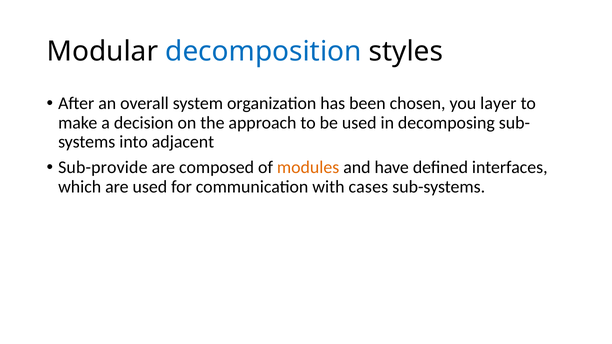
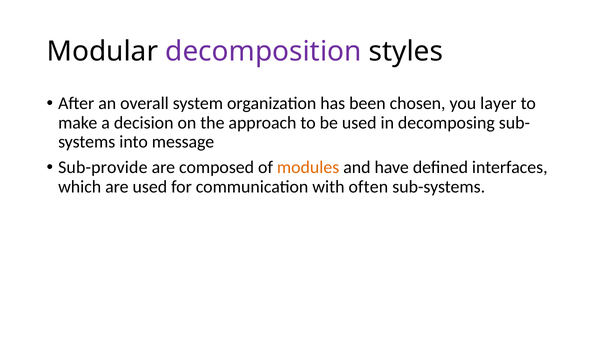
decomposition colour: blue -> purple
adjacent: adjacent -> message
cases: cases -> often
